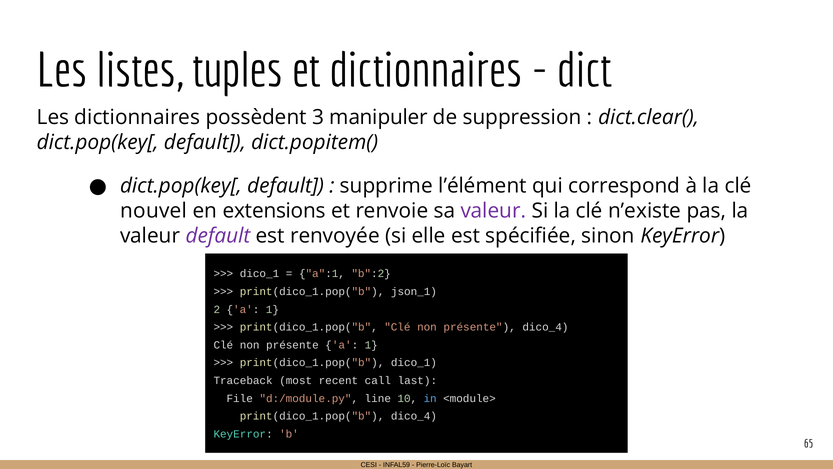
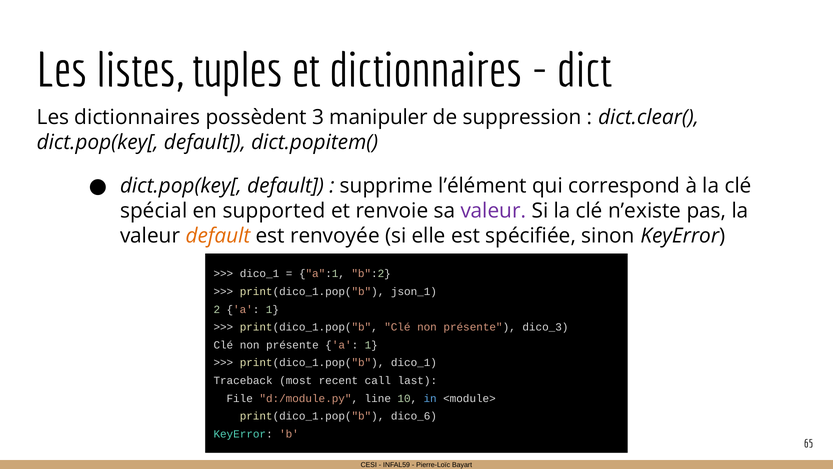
nouvel: nouvel -> spécial
extensions: extensions -> supported
default at (218, 236) colour: purple -> orange
présente dico_4: dico_4 -> dico_3
print(dico_1.pop("b dico_4: dico_4 -> dico_6
